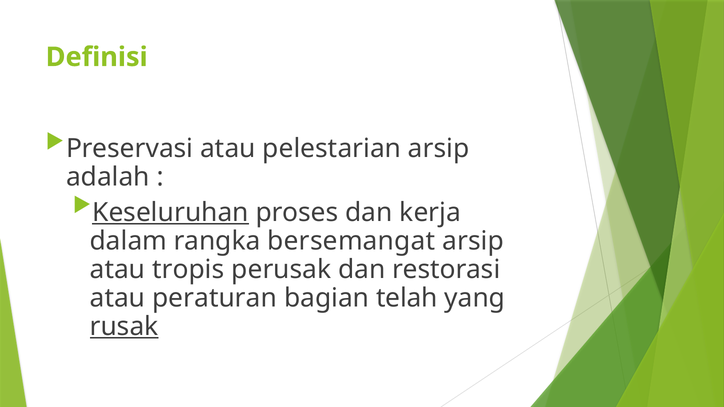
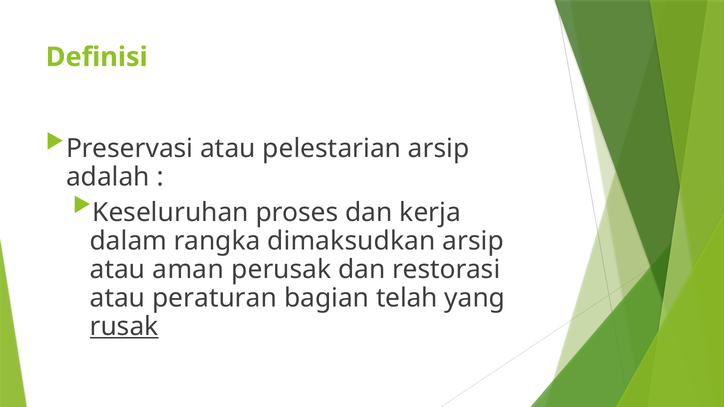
Keseluruhan underline: present -> none
bersemangat: bersemangat -> dimaksudkan
tropis: tropis -> aman
